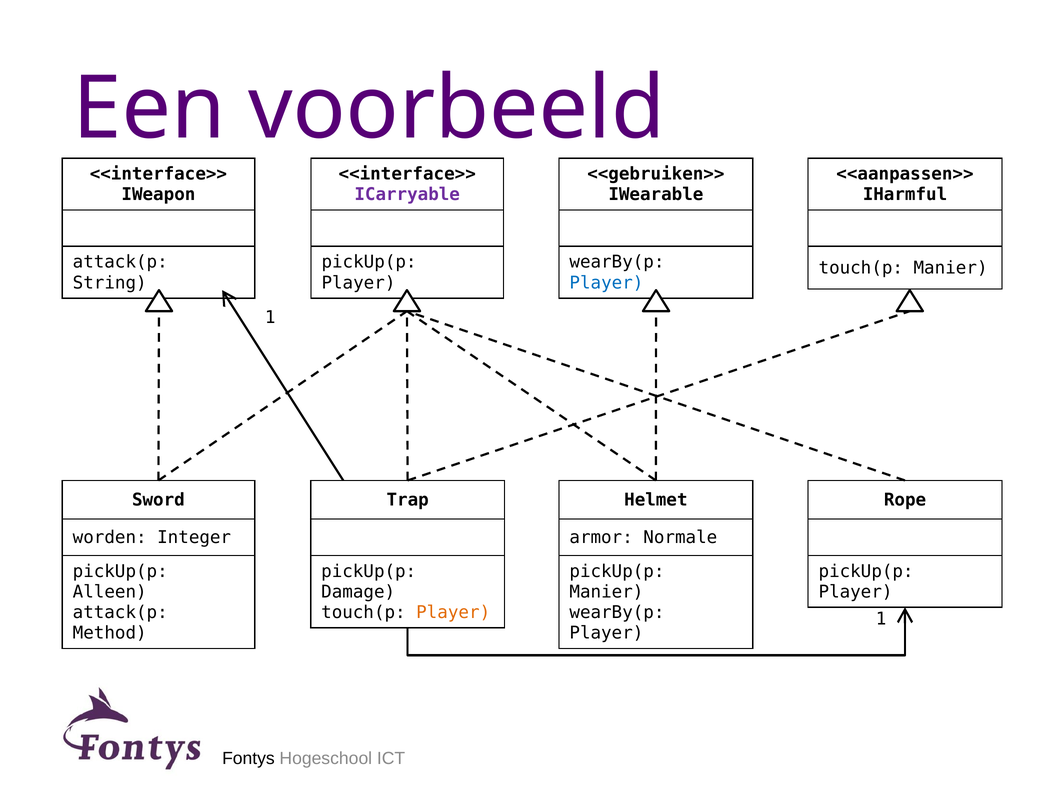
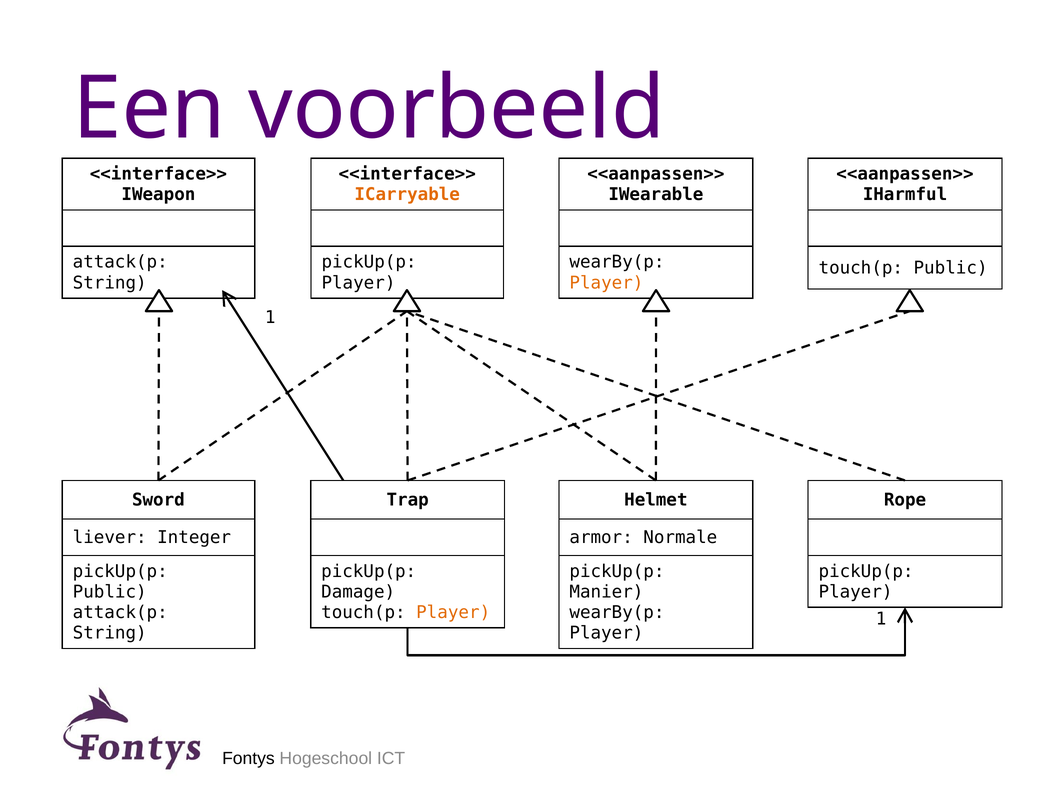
<<gebruiken>> at (656, 174): <<gebruiken>> -> <<aanpassen>>
ICarryable colour: purple -> orange
touch(p Manier: Manier -> Public
Player at (606, 283) colour: blue -> orange
worden: worden -> liever
Alleen at (110, 592): Alleen -> Public
Method at (110, 633): Method -> String
